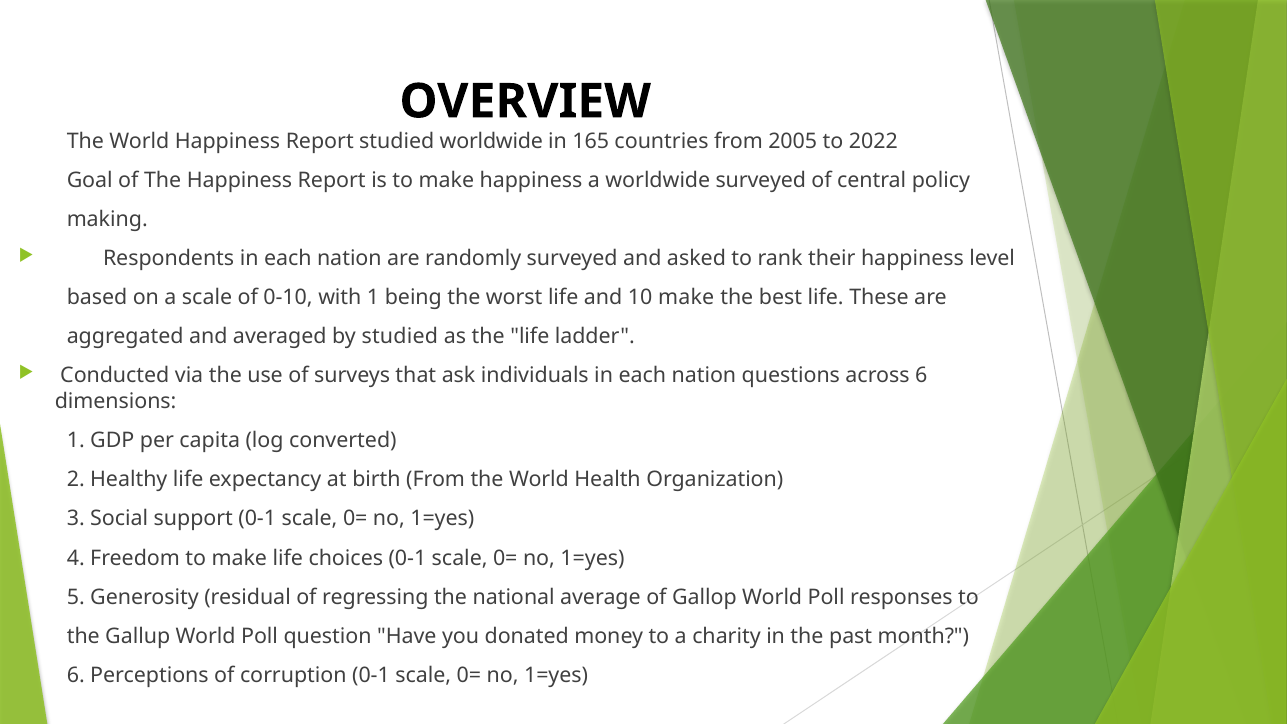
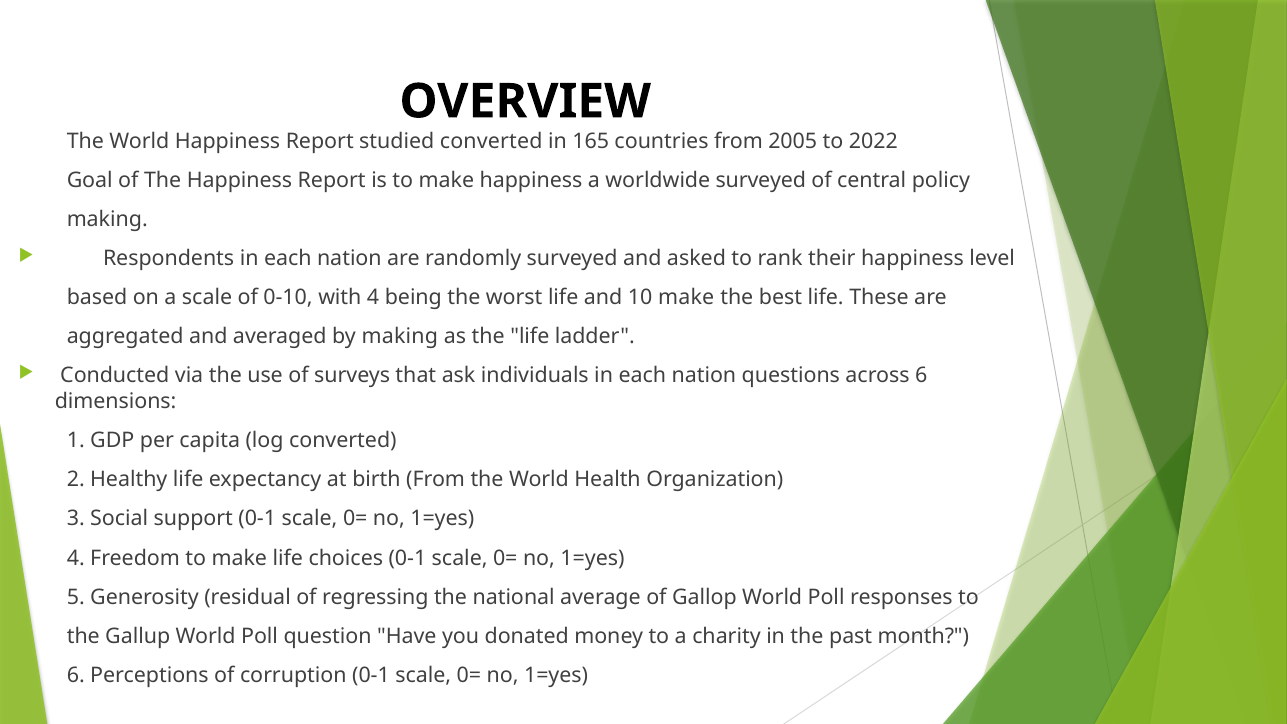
studied worldwide: worldwide -> converted
with 1: 1 -> 4
by studied: studied -> making
